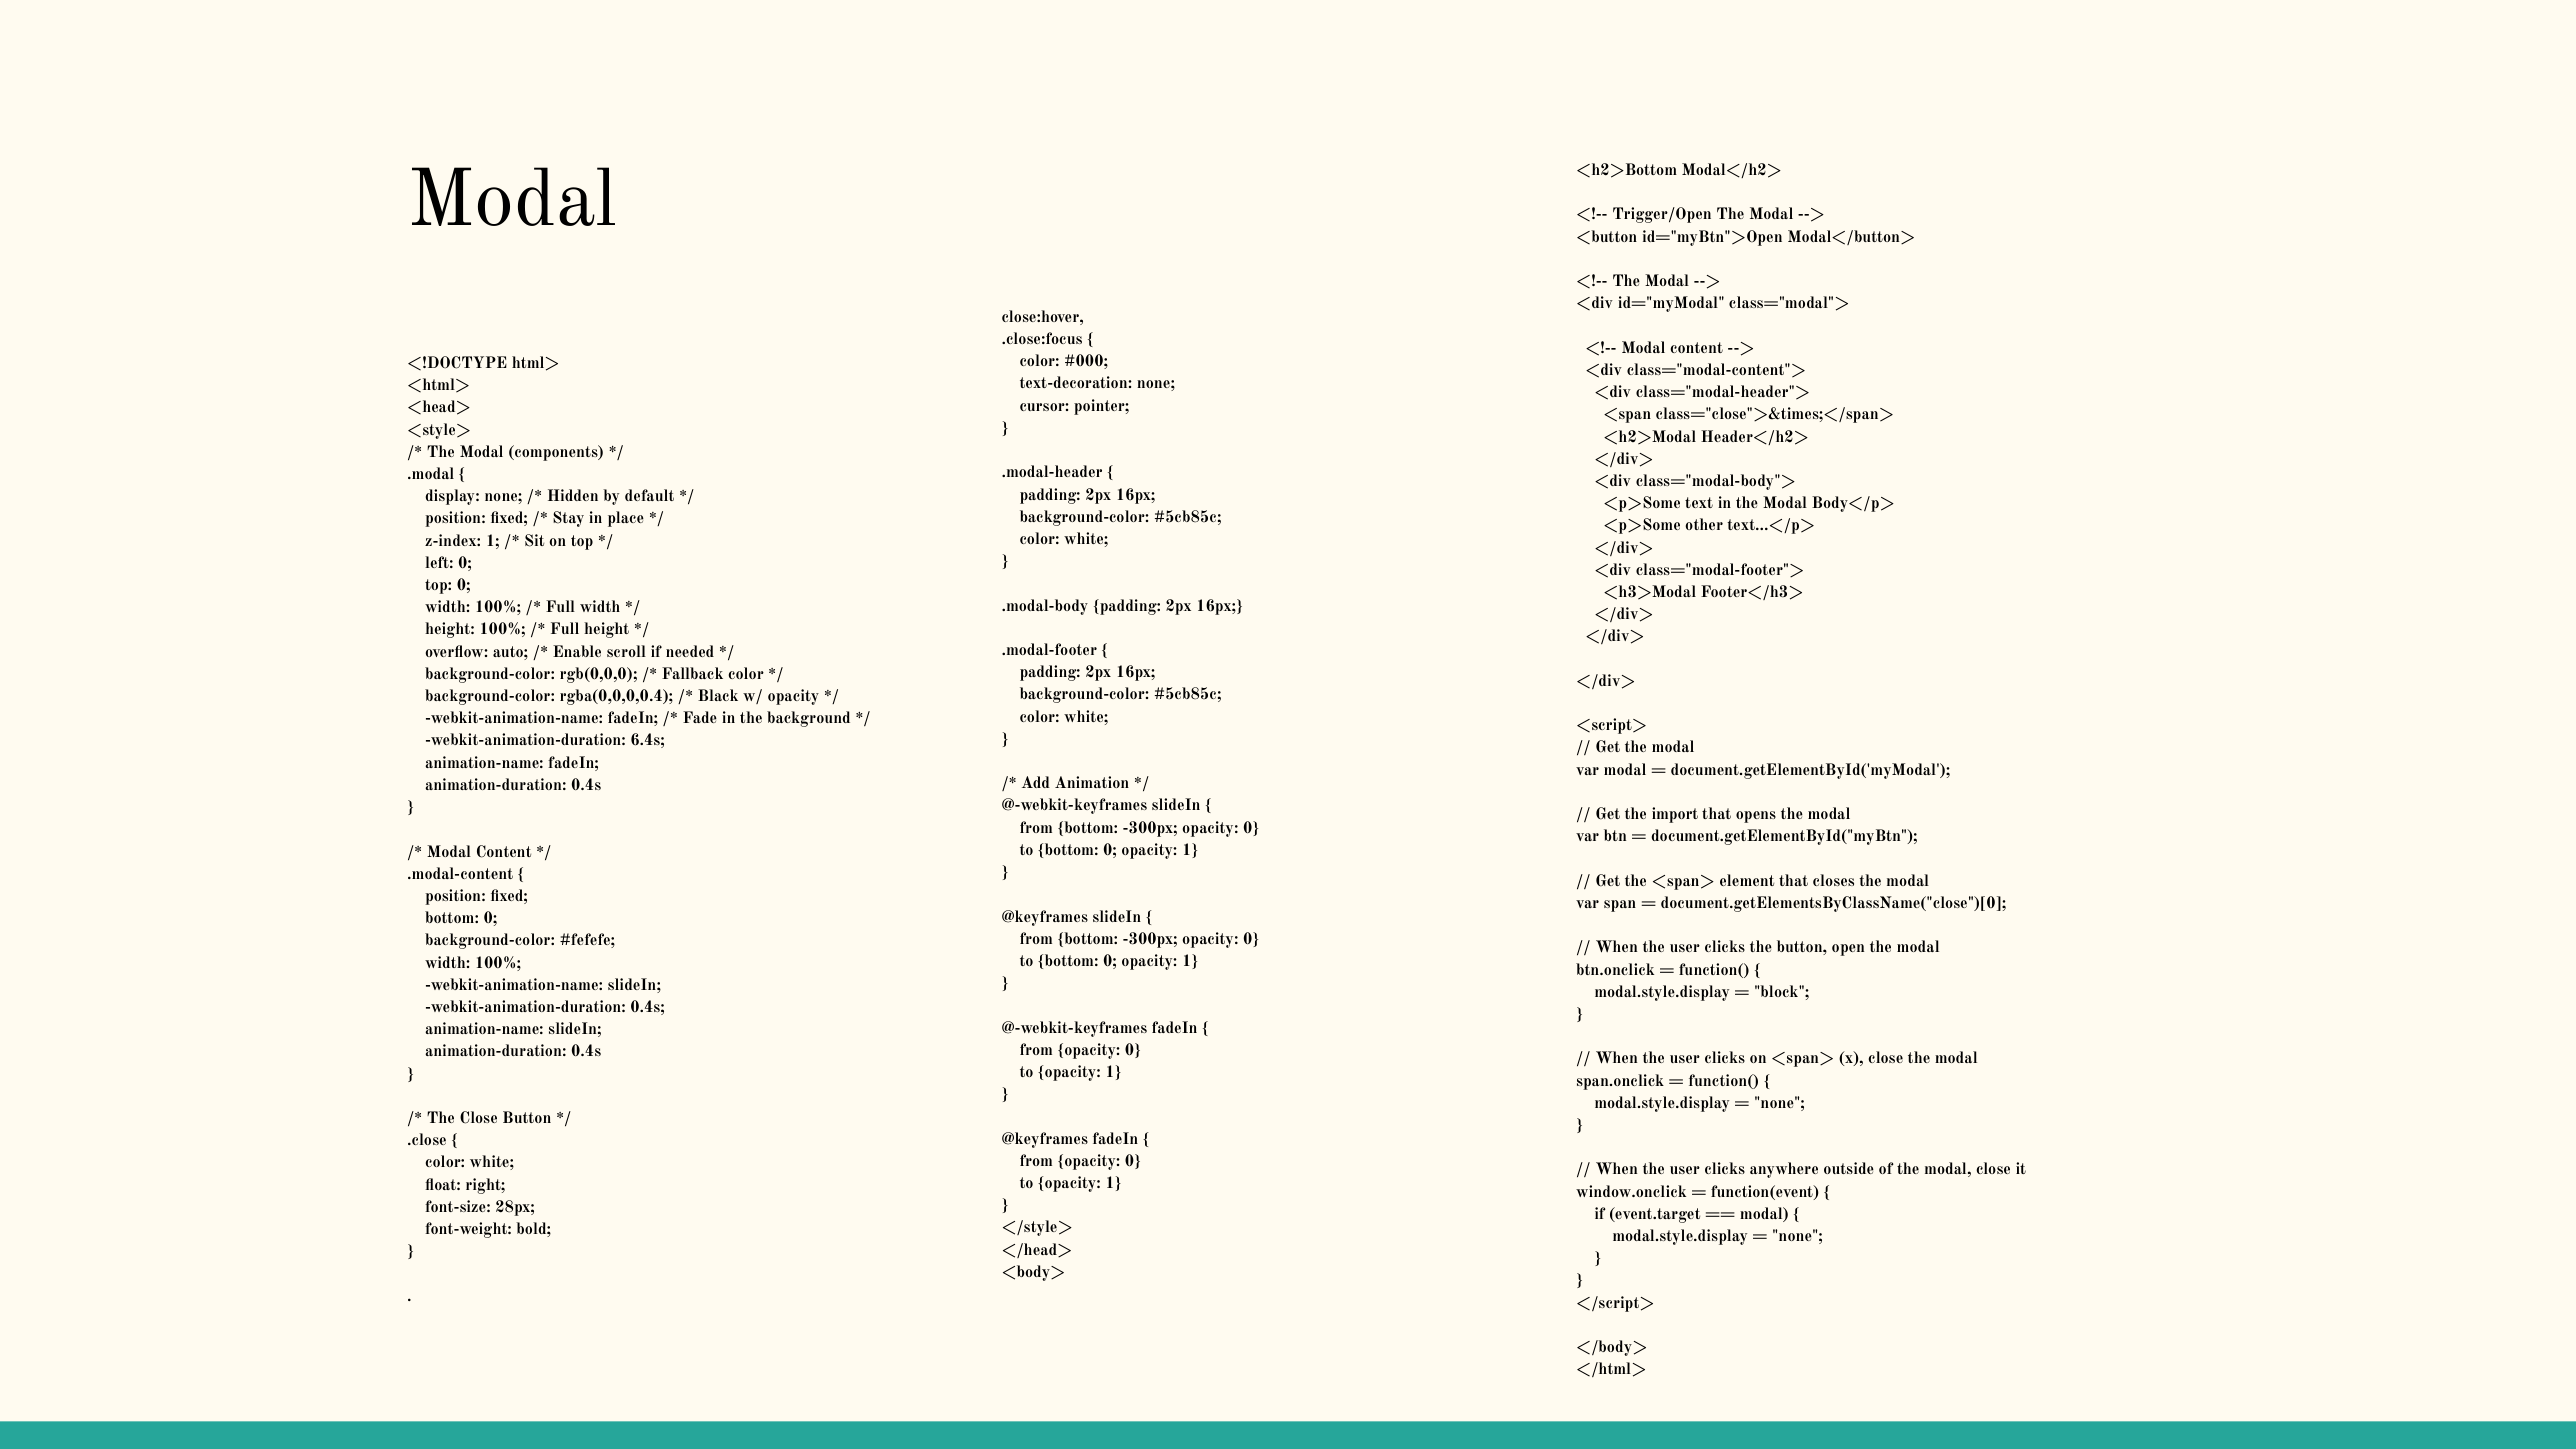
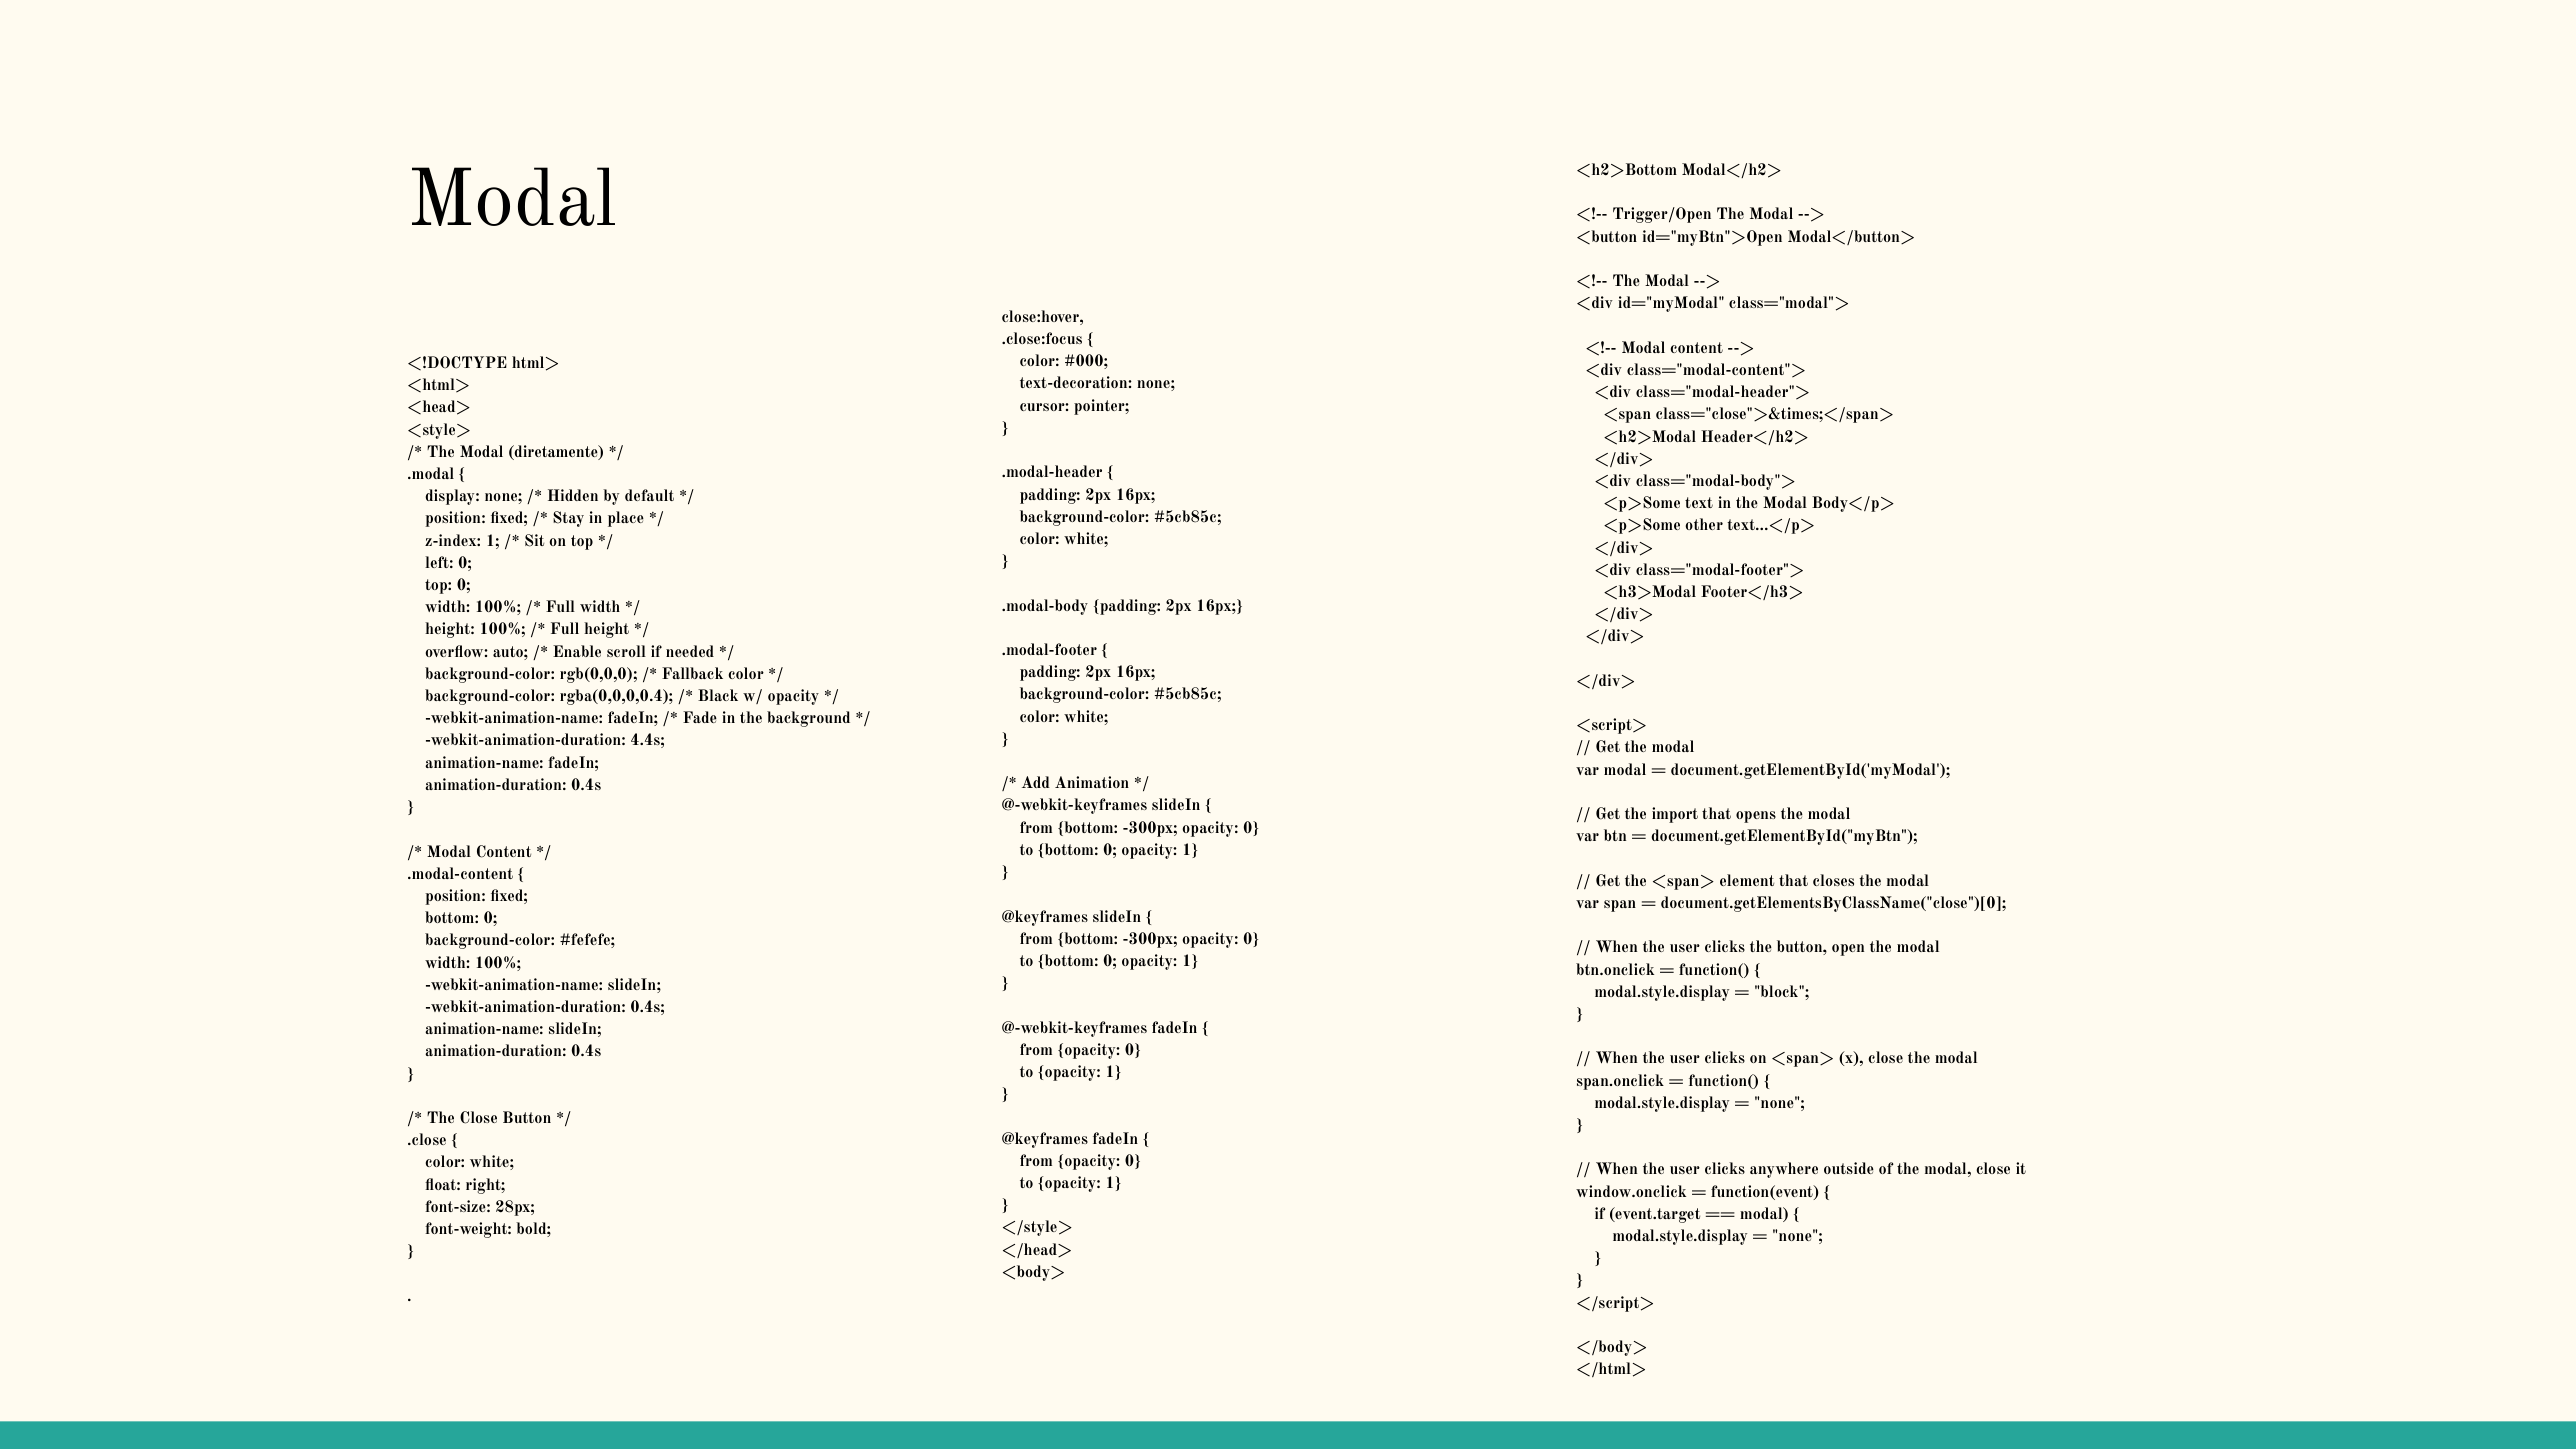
components: components -> diretamente
6.4s: 6.4s -> 4.4s
